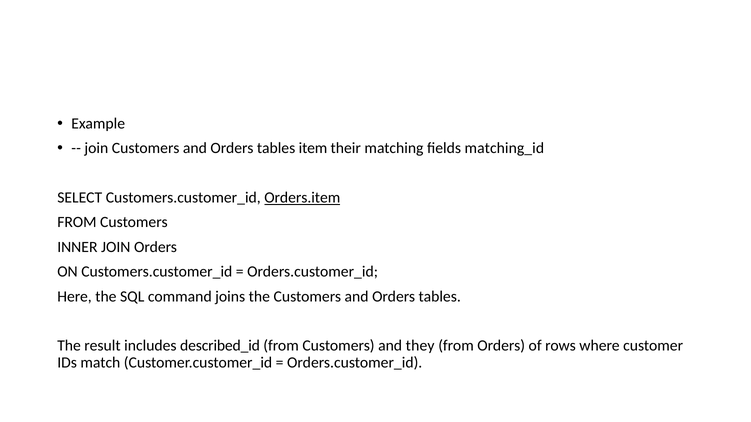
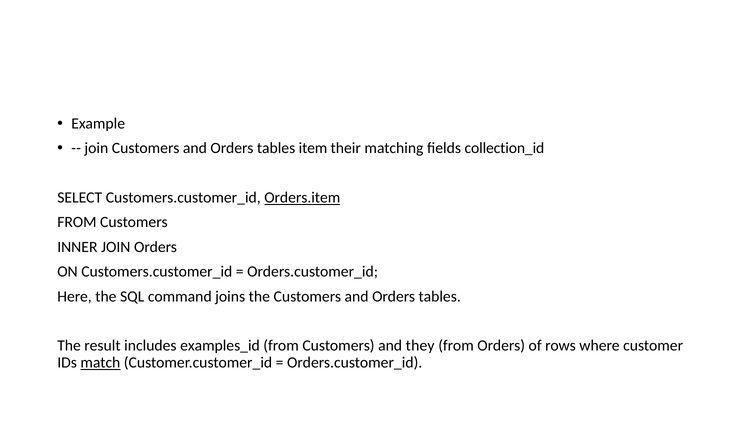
matching_id: matching_id -> collection_id
described_id: described_id -> examples_id
match underline: none -> present
